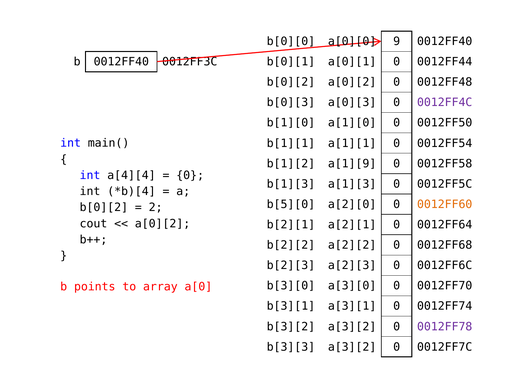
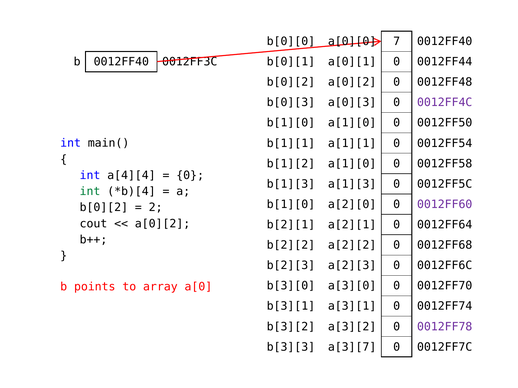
9: 9 -> 7
b[1][2 a[1][9: a[1][9 -> a[1][0
int at (90, 192) colour: black -> green
b[5][0 at (291, 205): b[5][0 -> b[1][0
0012FF60 colour: orange -> purple
b[3][3 a[3][2: a[3][2 -> a[3][7
